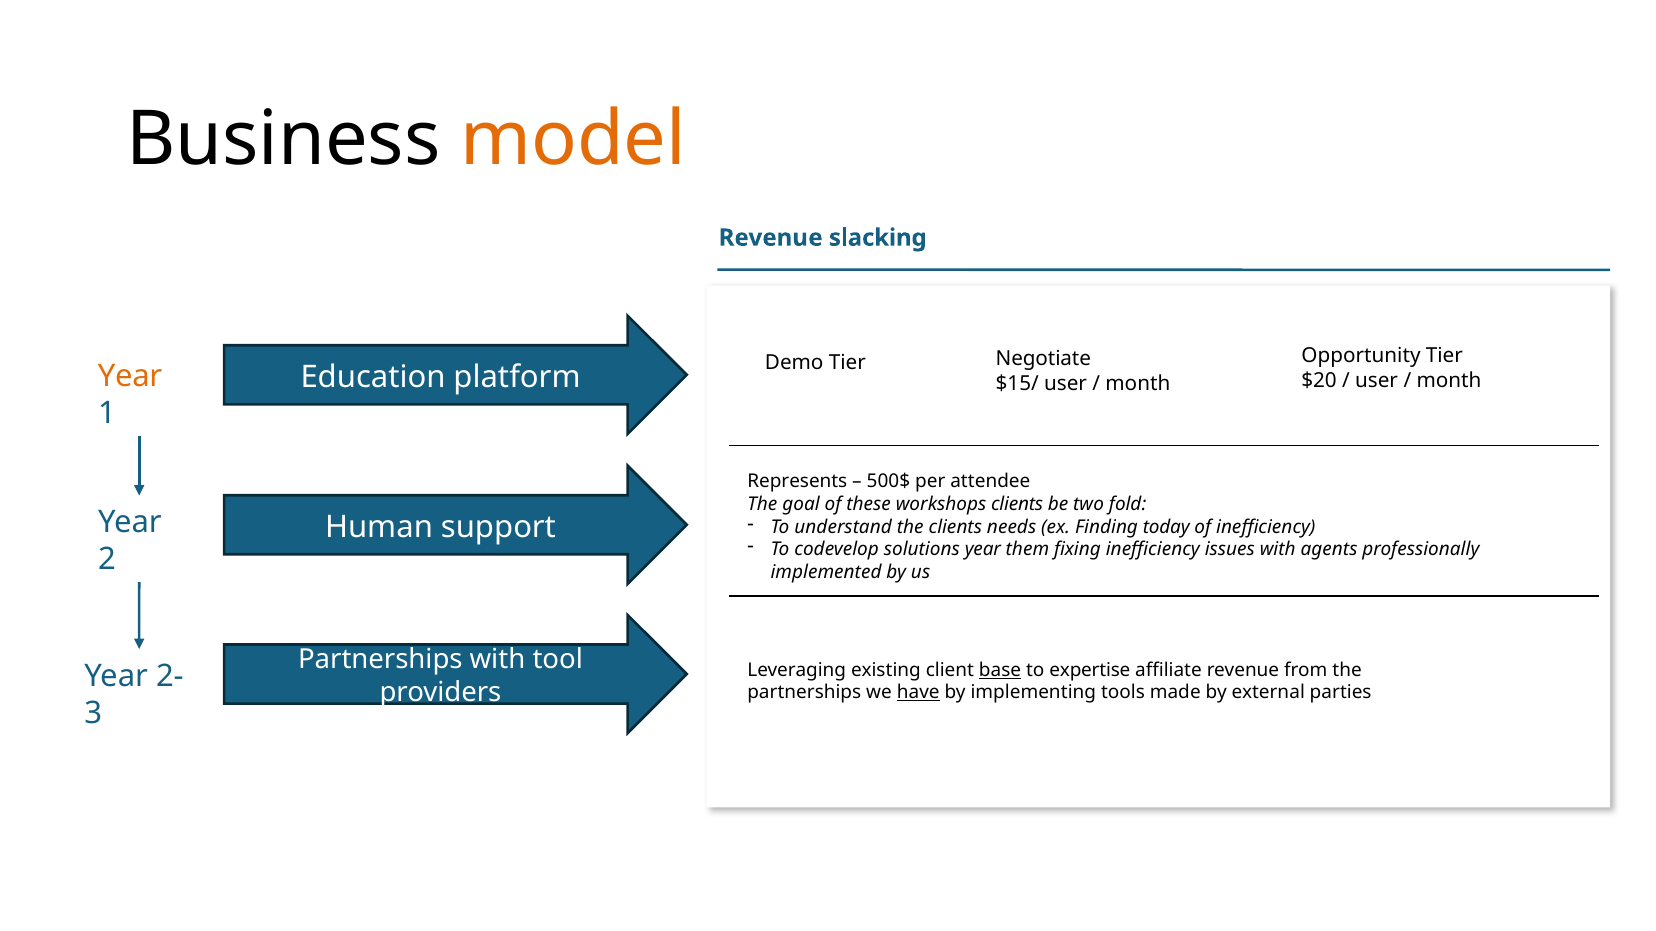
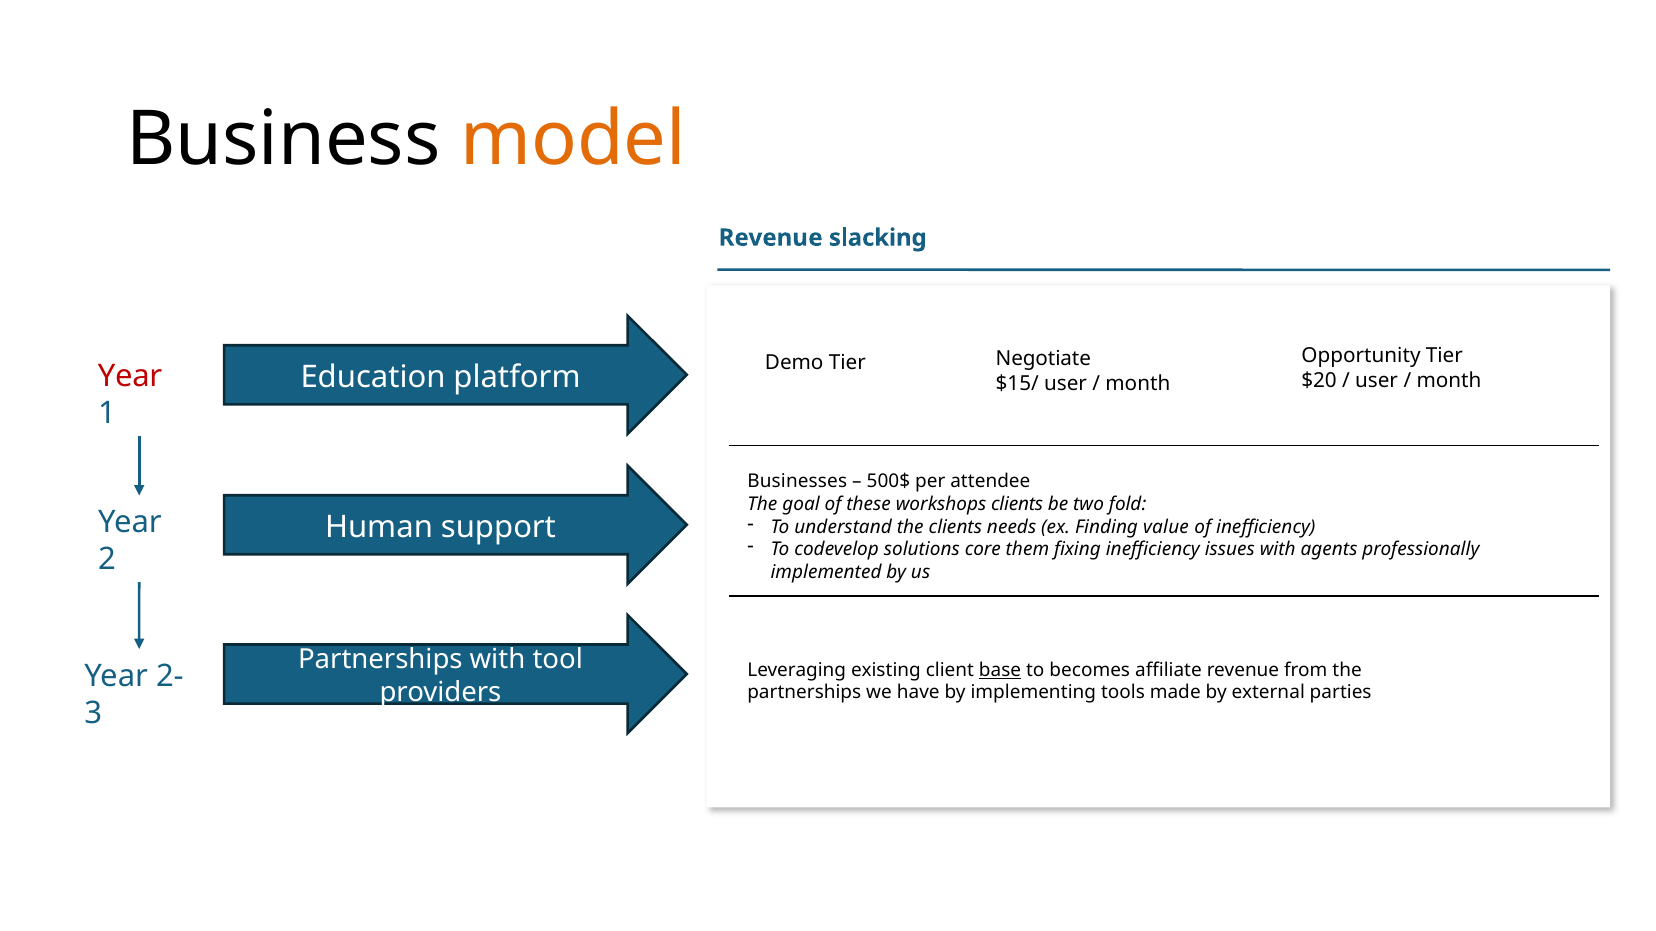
Year at (130, 376) colour: orange -> red
Represents: Represents -> Businesses
today: today -> value
solutions year: year -> core
expertise: expertise -> becomes
have underline: present -> none
